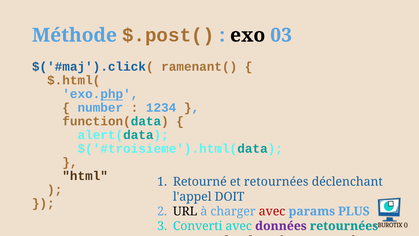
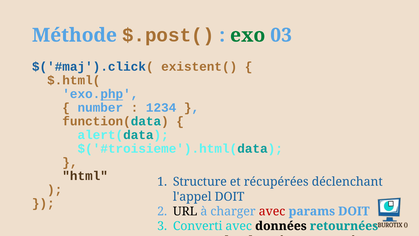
exo colour: black -> green
ramenant(: ramenant( -> existent(
Retourné: Retourné -> Structure
et retournées: retournées -> récupérées
params PLUS: PLUS -> DOIT
données at (281, 226) colour: purple -> black
